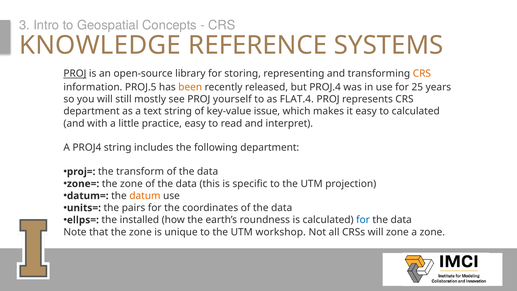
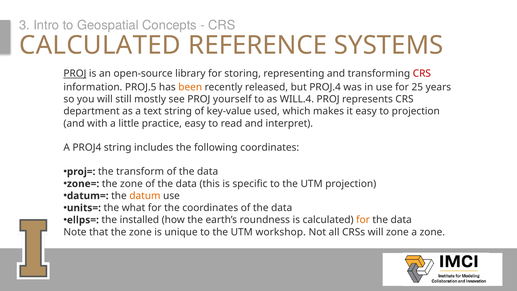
KNOWLEDGE at (100, 45): KNOWLEDGE -> CALCULATED
CRS at (422, 73) colour: orange -> red
FLAT.4: FLAT.4 -> WILL.4
issue: issue -> used
to calculated: calculated -> projection
following department: department -> coordinates
pairs: pairs -> what
for at (363, 220) colour: blue -> orange
